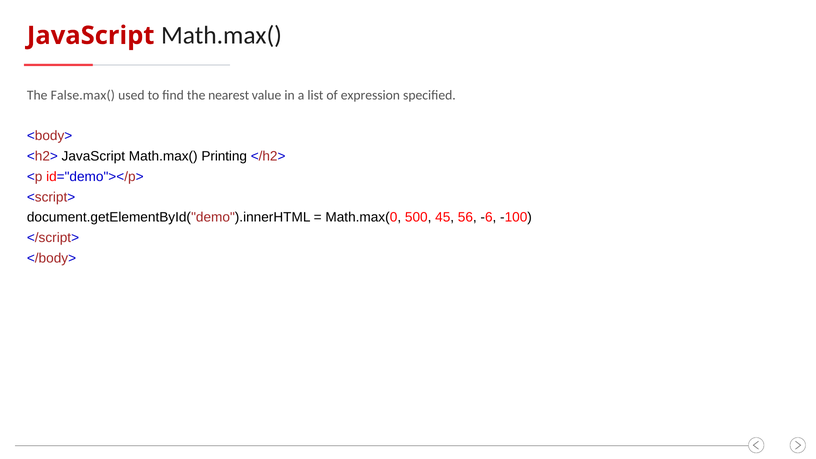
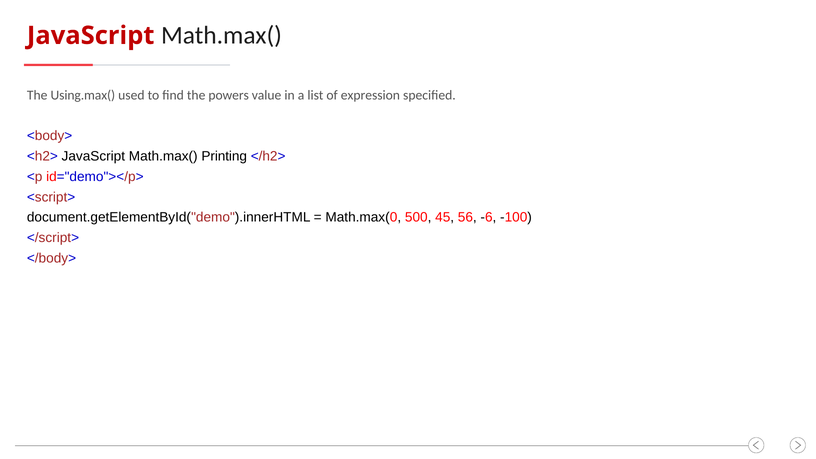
False.max(: False.max( -> Using.max(
nearest: nearest -> powers
